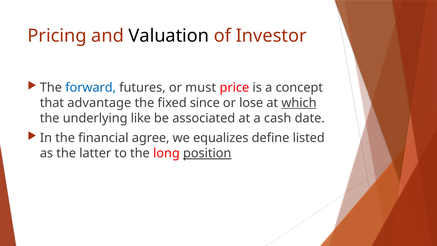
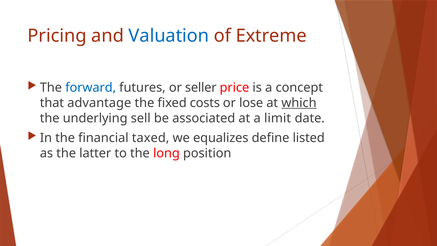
Valuation colour: black -> blue
Investor: Investor -> Extreme
must: must -> seller
since: since -> costs
like: like -> sell
cash: cash -> limit
agree: agree -> taxed
position underline: present -> none
